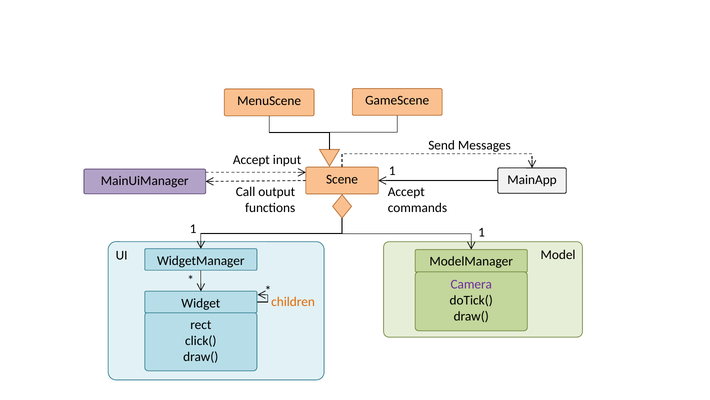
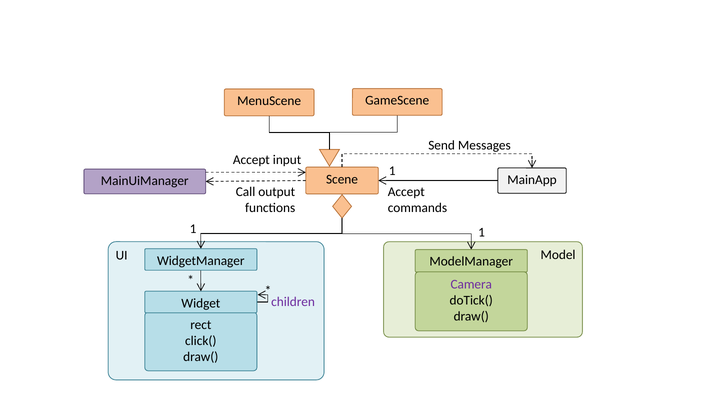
children colour: orange -> purple
